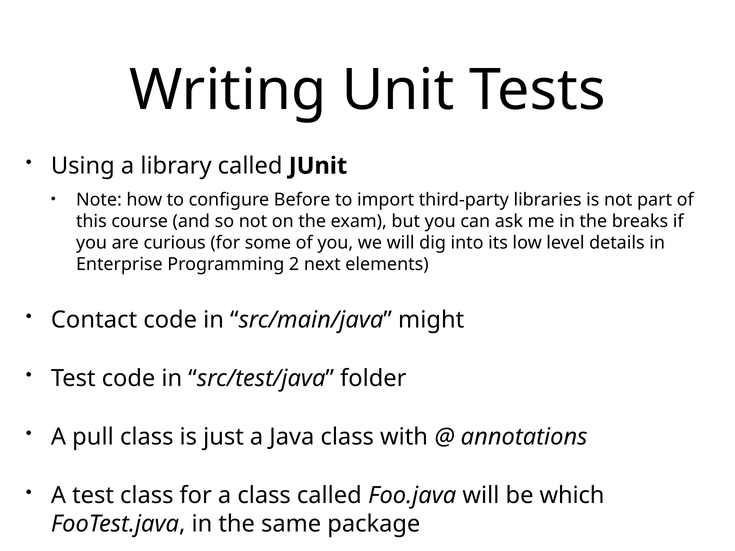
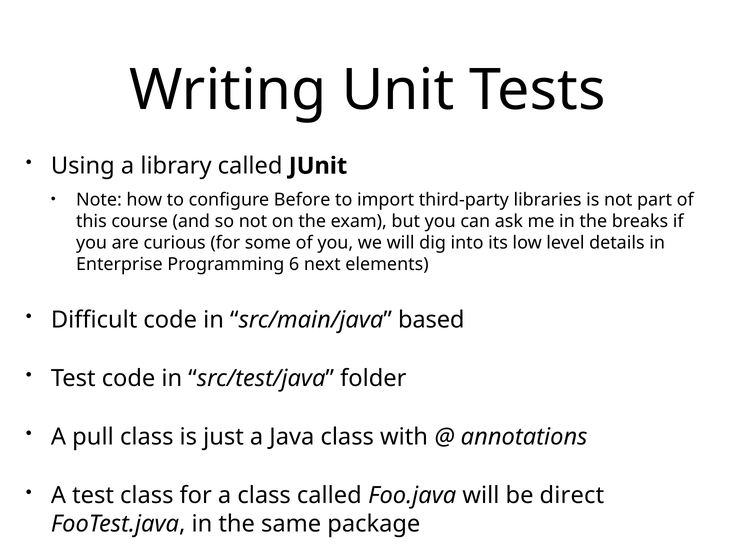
2: 2 -> 6
Contact: Contact -> Difficult
might: might -> based
which: which -> direct
